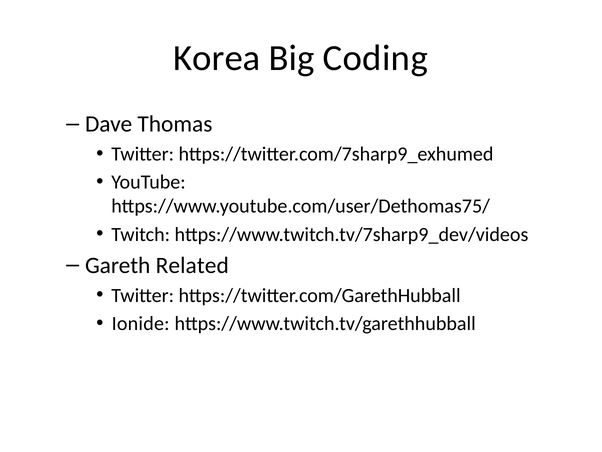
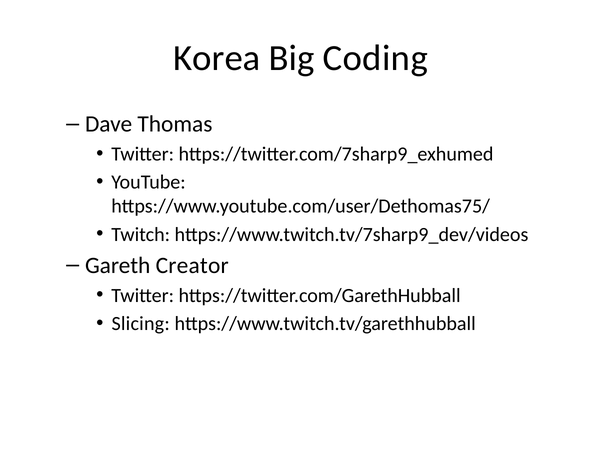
Related: Related -> Creator
Ionide: Ionide -> Slicing
